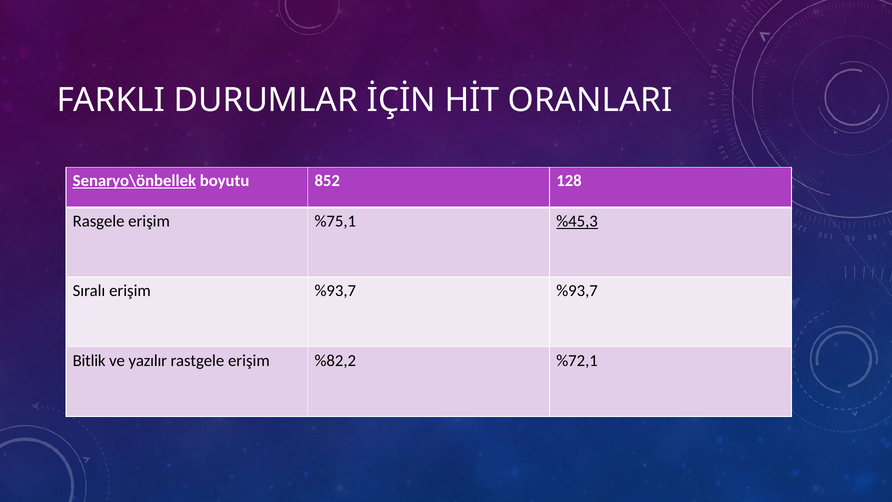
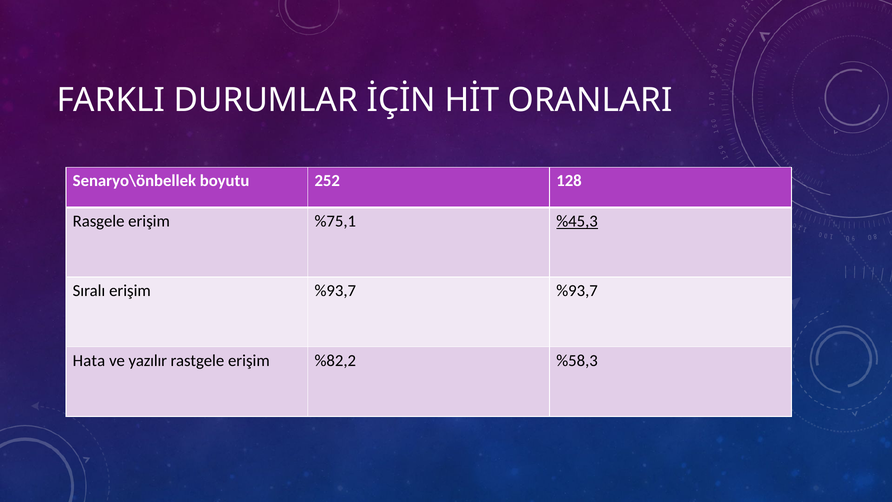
Senaryo\önbellek underline: present -> none
852: 852 -> 252
Bitlik: Bitlik -> Hata
%72,1: %72,1 -> %58,3
